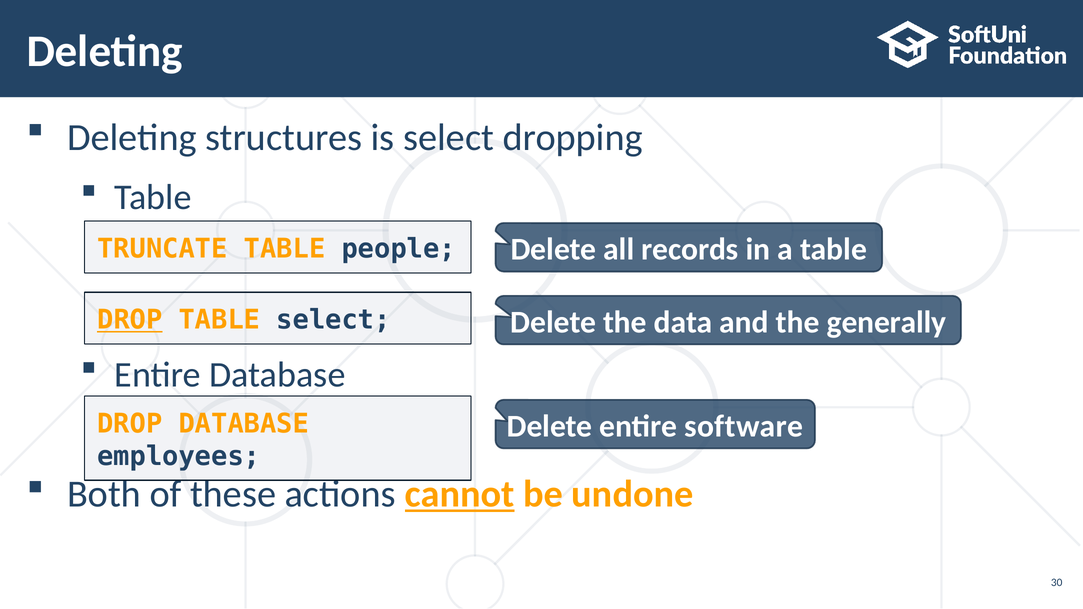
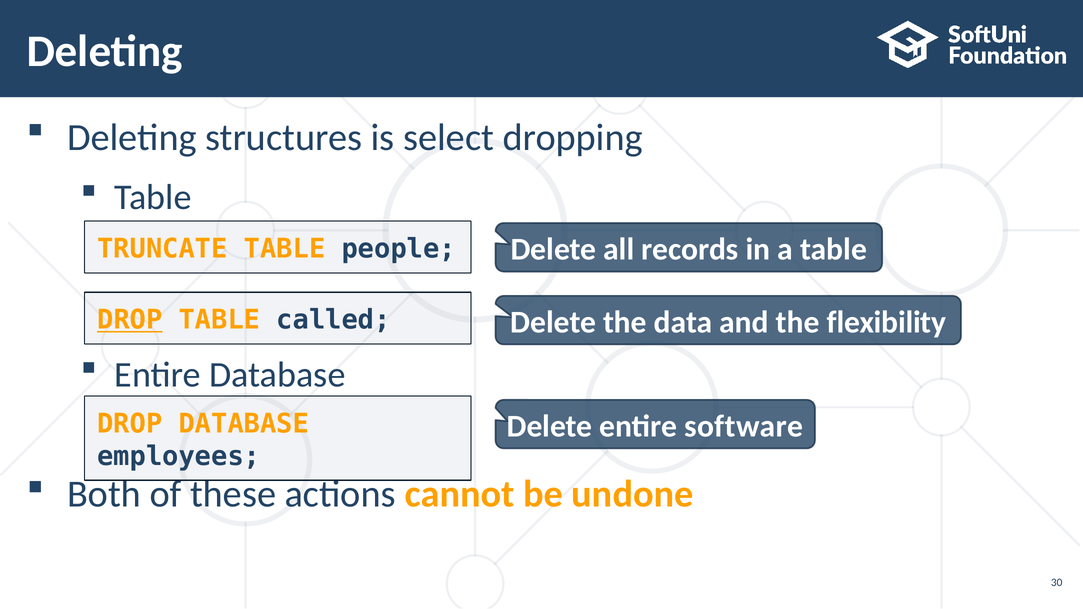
TABLE select: select -> called
generally: generally -> flexibility
cannot underline: present -> none
